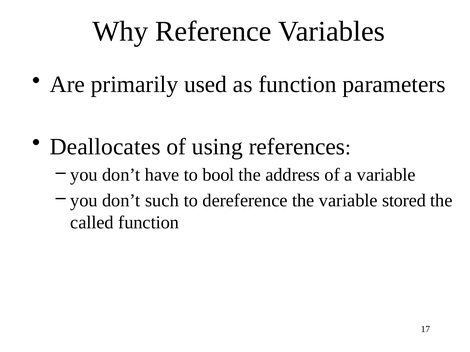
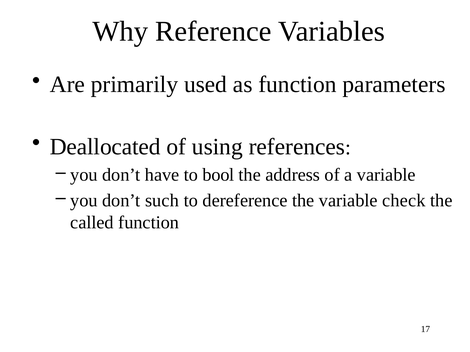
Deallocates: Deallocates -> Deallocated
stored: stored -> check
